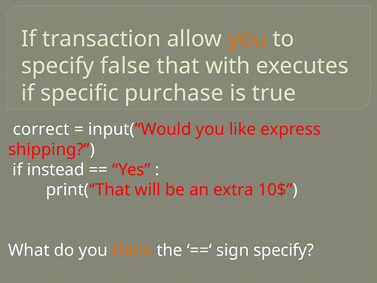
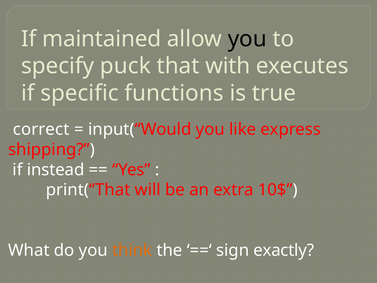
transaction: transaction -> maintained
you at (247, 39) colour: orange -> black
false: false -> puck
purchase: purchase -> functions
sign specify: specify -> exactly
